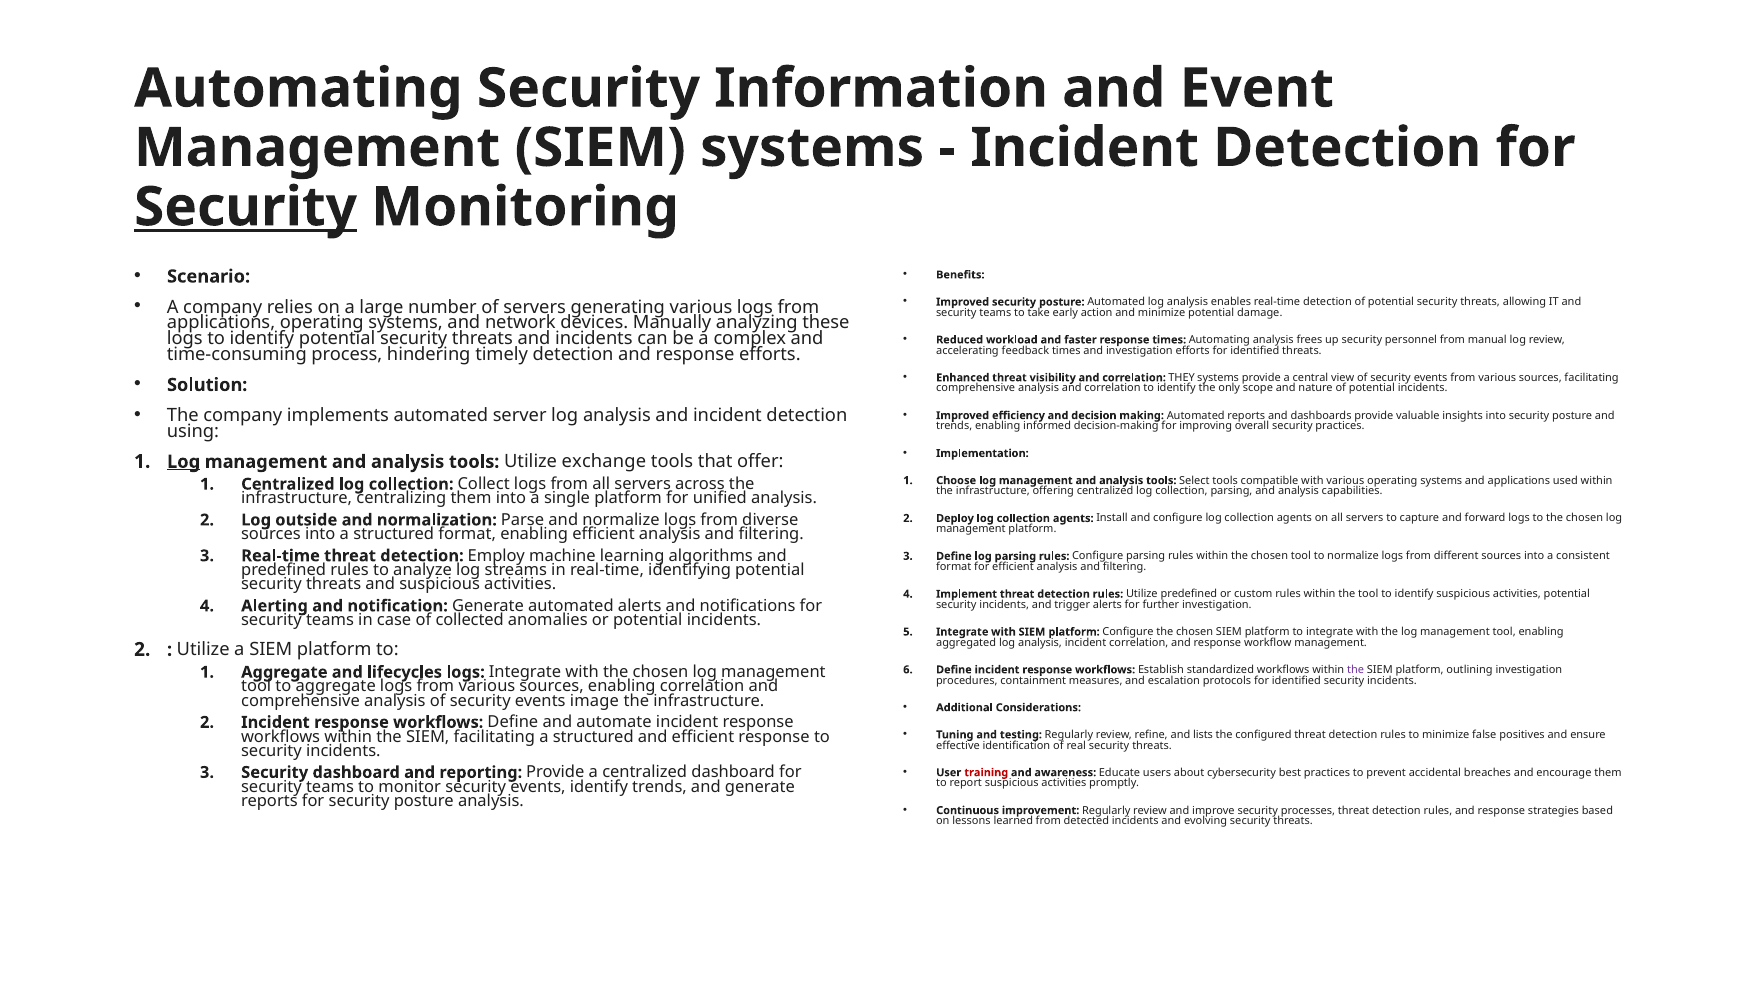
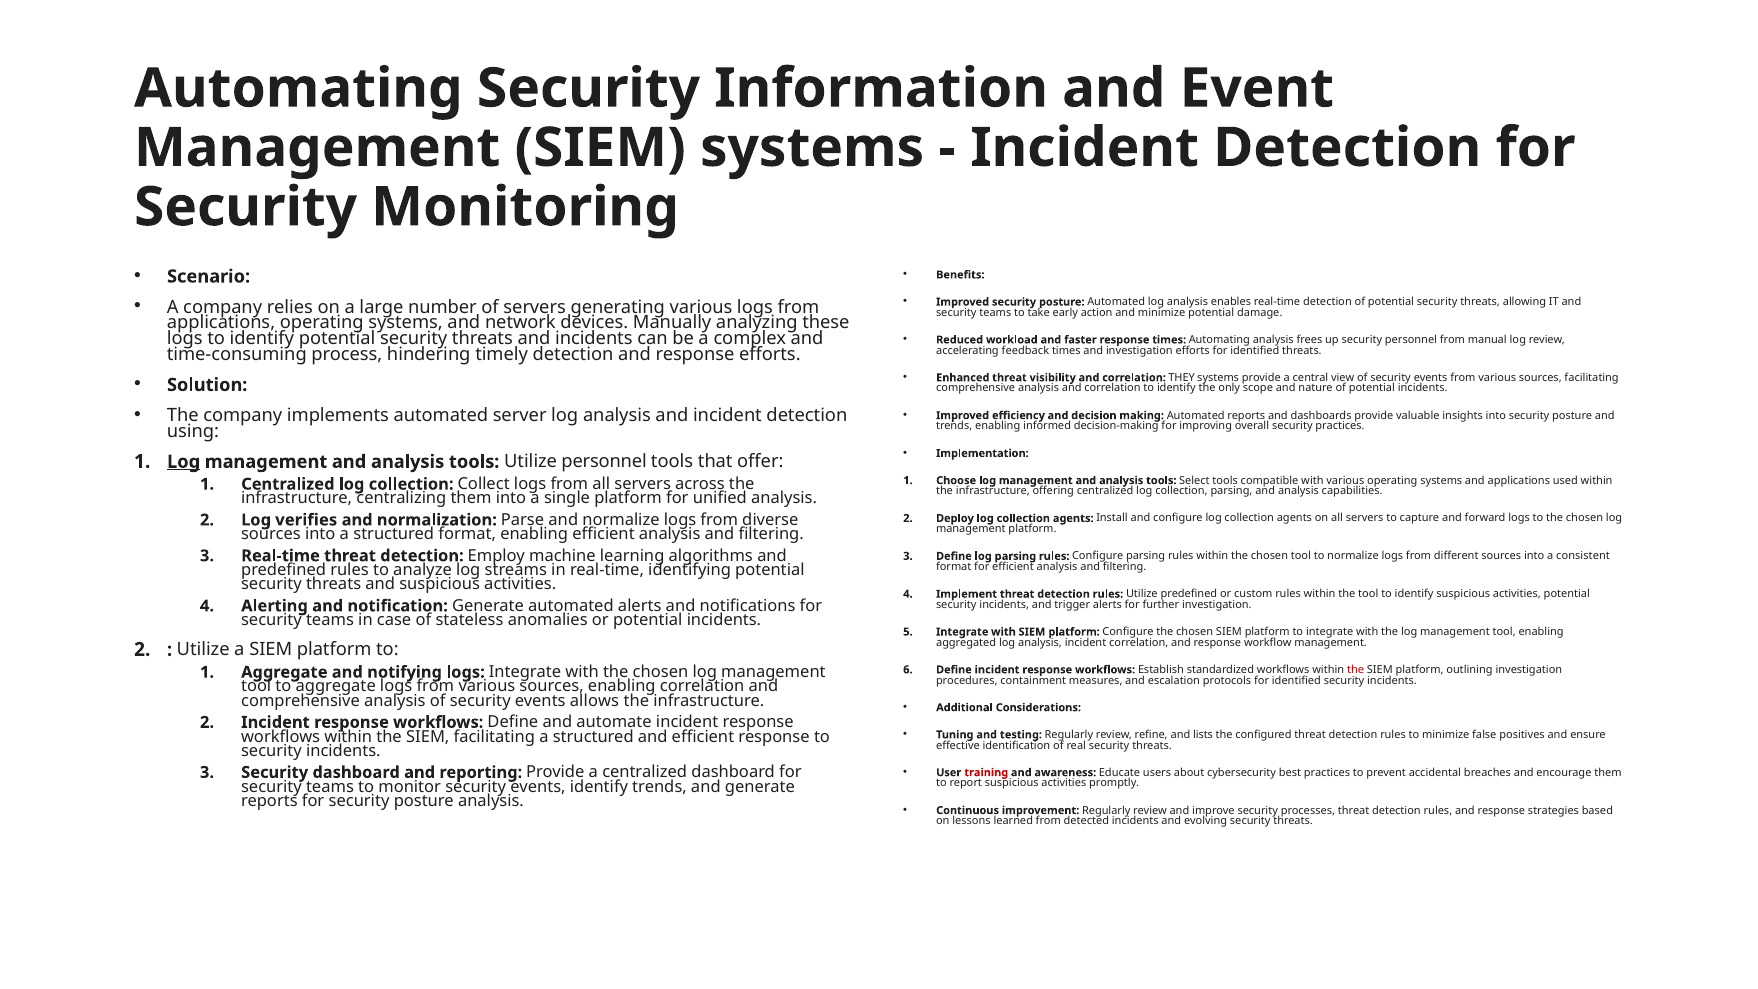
Security at (246, 207) underline: present -> none
Utilize exchange: exchange -> personnel
outside: outside -> verifies
collected: collected -> stateless
the at (1356, 670) colour: purple -> red
lifecycles: lifecycles -> notifying
image: image -> allows
